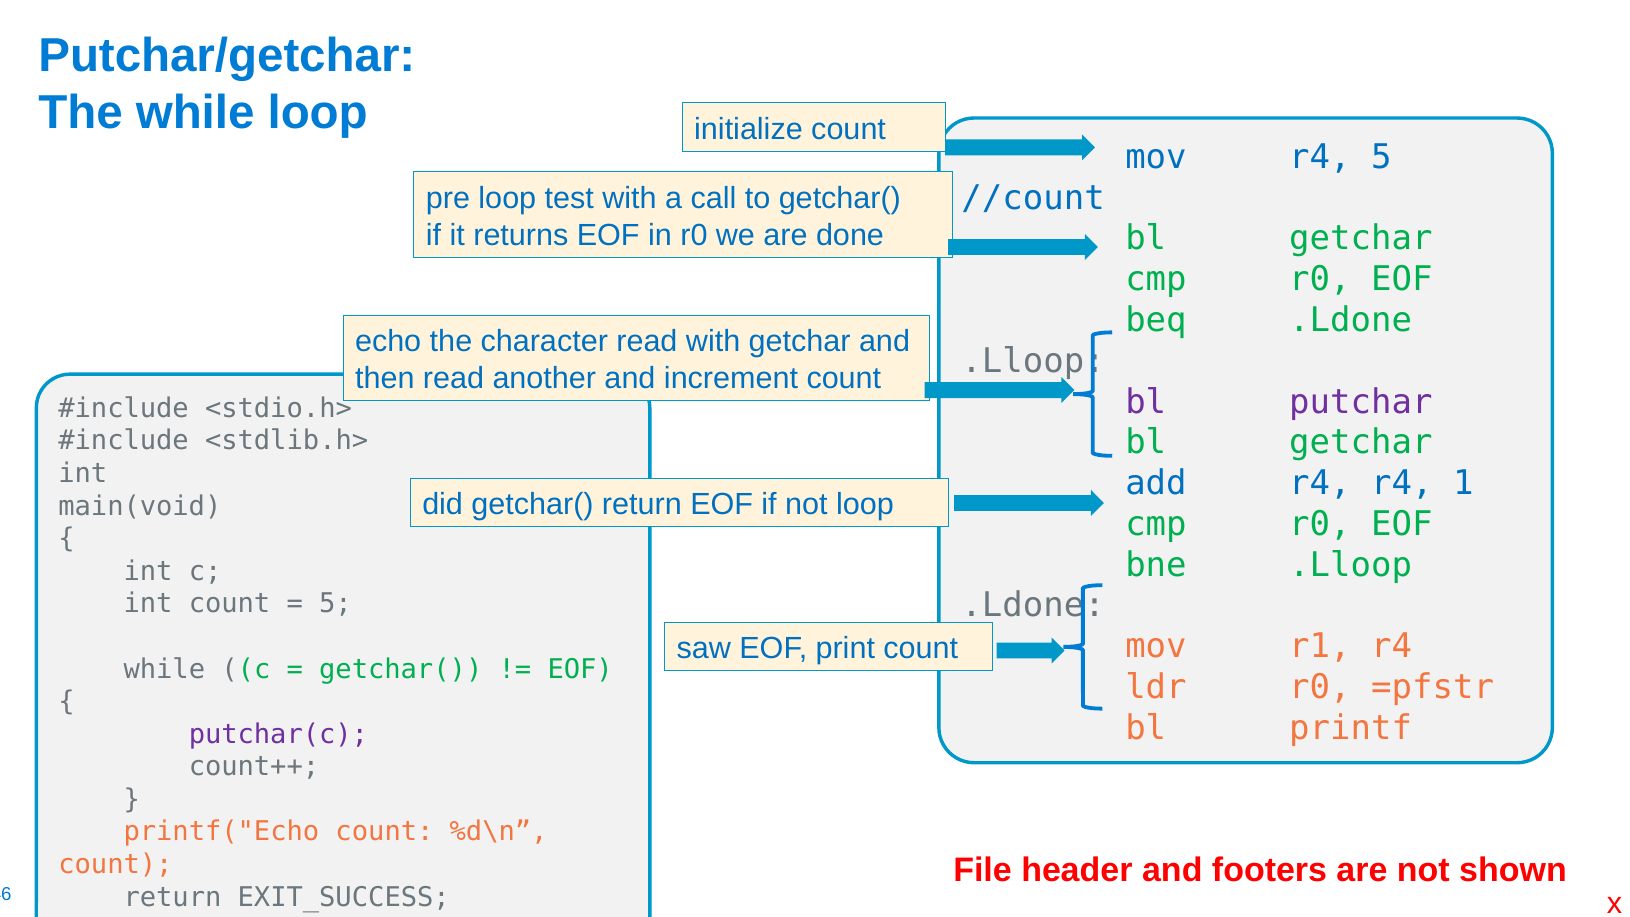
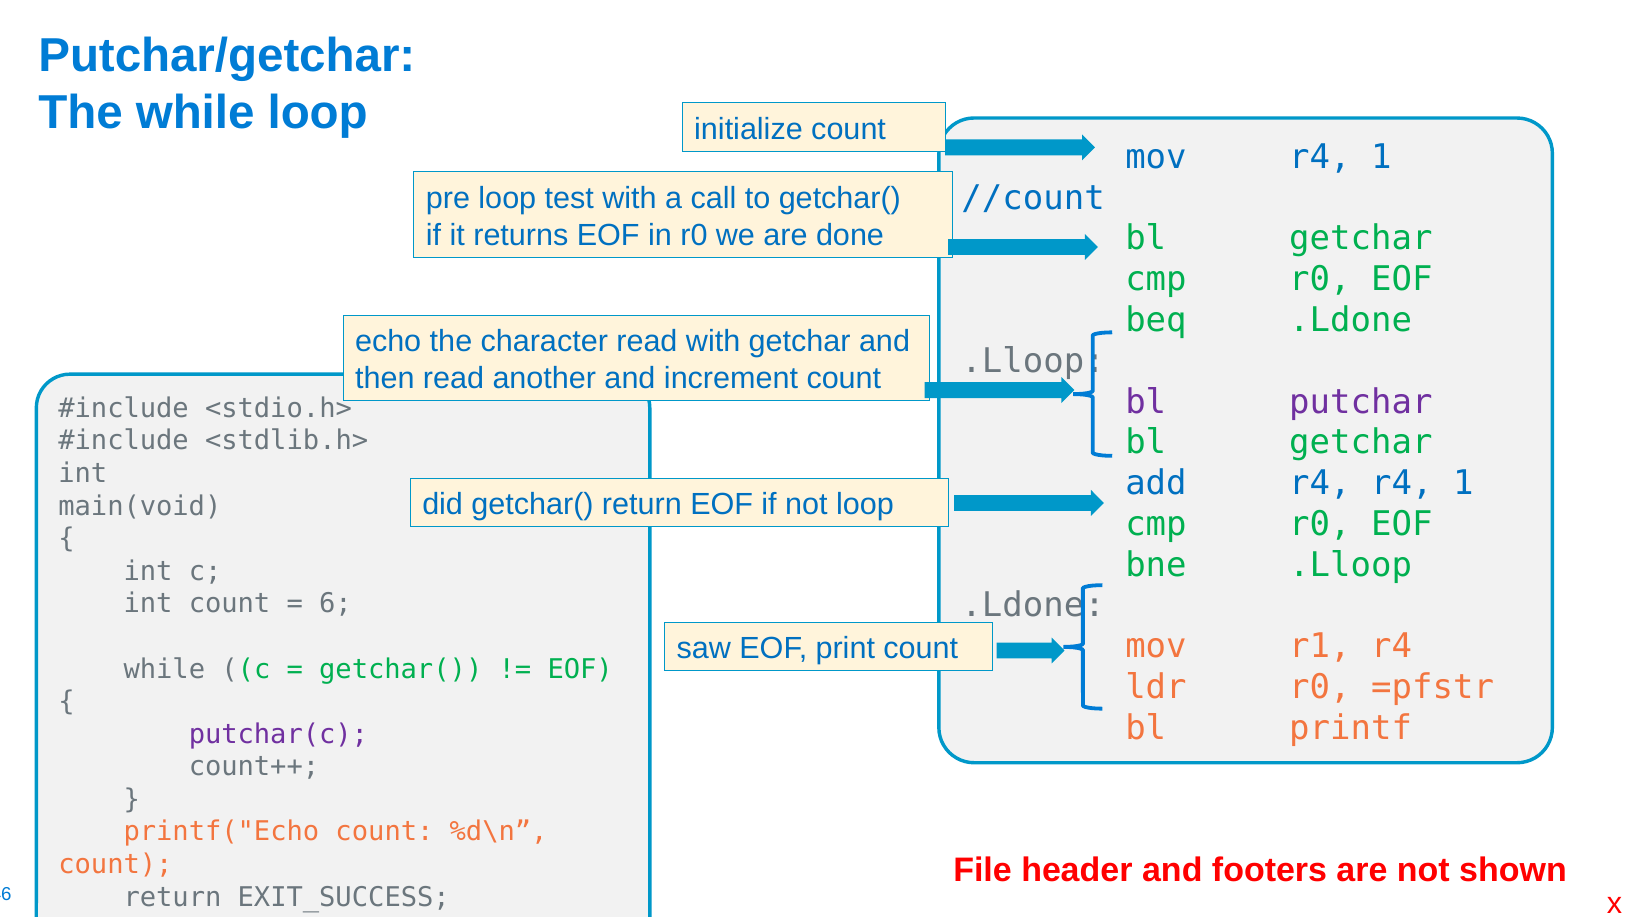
mov r4 5: 5 -> 1
5 at (335, 604): 5 -> 6
